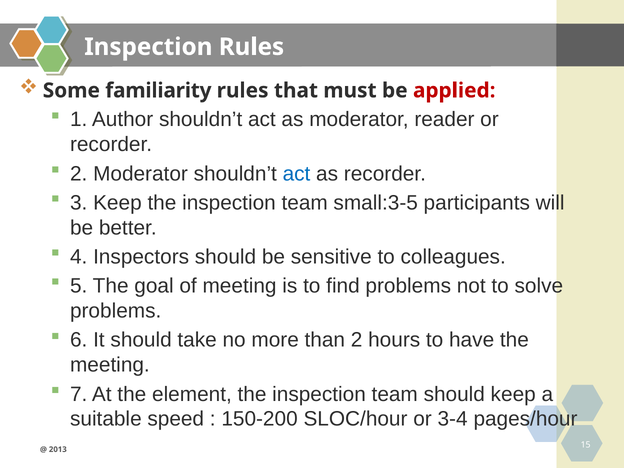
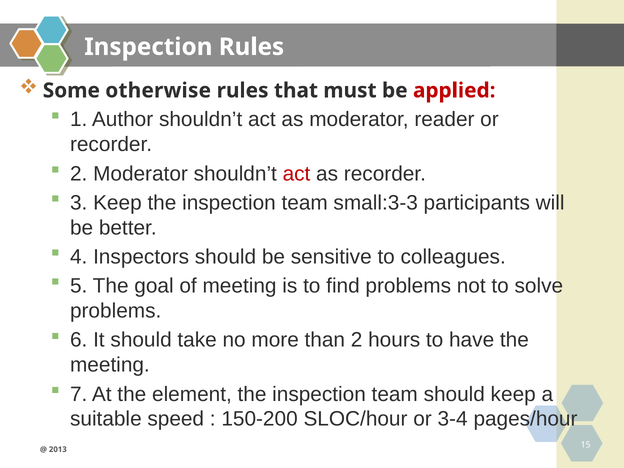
familiarity: familiarity -> otherwise
act at (296, 174) colour: blue -> red
small:3-5: small:3-5 -> small:3-3
